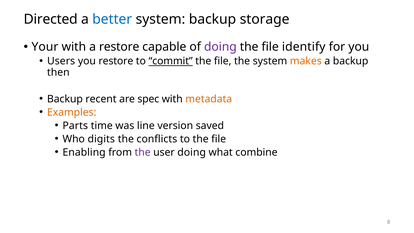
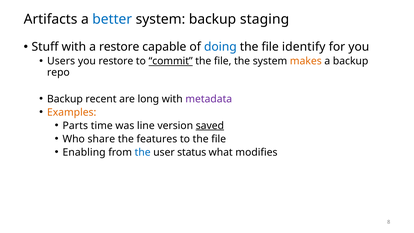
Directed: Directed -> Artifacts
storage: storage -> staging
Your: Your -> Stuff
doing at (220, 47) colour: purple -> blue
then: then -> repo
spec: spec -> long
metadata colour: orange -> purple
saved underline: none -> present
digits: digits -> share
conflicts: conflicts -> features
the at (143, 152) colour: purple -> blue
user doing: doing -> status
combine: combine -> modifies
